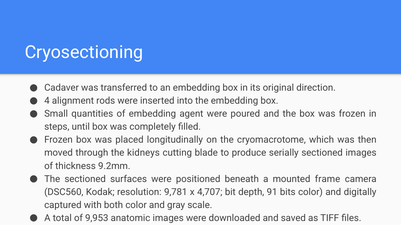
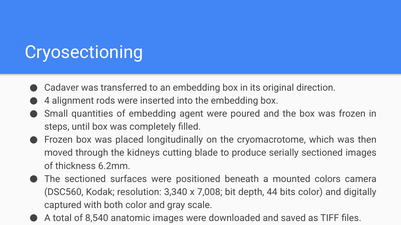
9.2mm: 9.2mm -> 6.2mm
frame: frame -> colors
9,781: 9,781 -> 3,340
4,707: 4,707 -> 7,008
91: 91 -> 44
9,953: 9,953 -> 8,540
